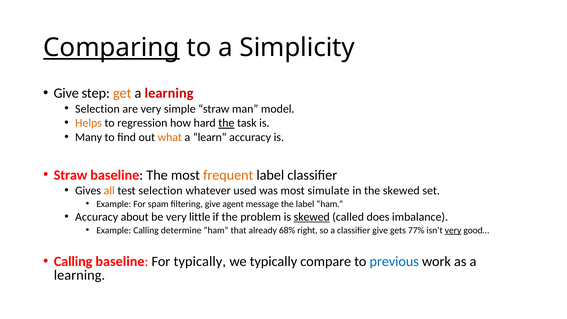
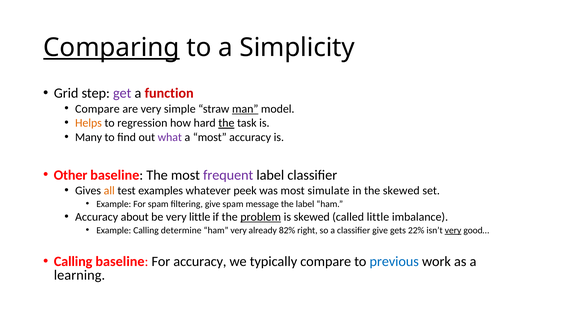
Give at (66, 93): Give -> Grid
get colour: orange -> purple
learning at (169, 93): learning -> function
Selection at (97, 109): Selection -> Compare
man underline: none -> present
what colour: orange -> purple
a learn: learn -> most
Straw at (71, 175): Straw -> Other
frequent colour: orange -> purple
test selection: selection -> examples
used: used -> peek
give agent: agent -> spam
problem underline: none -> present
skewed at (312, 217) underline: present -> none
called does: does -> little
ham that: that -> very
68%: 68% -> 82%
77%: 77% -> 22%
For typically: typically -> accuracy
